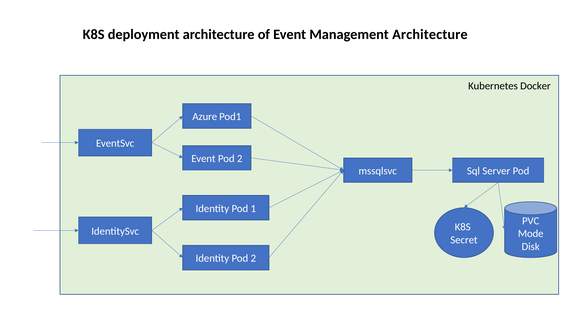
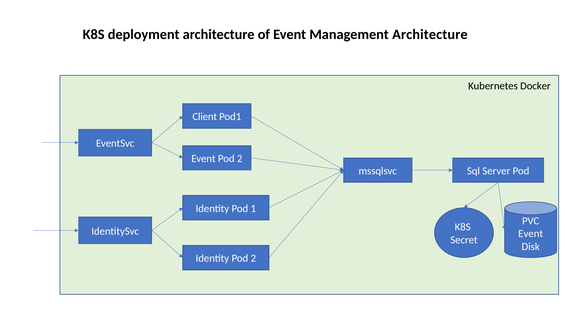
Azure: Azure -> Client
Mode at (531, 233): Mode -> Event
